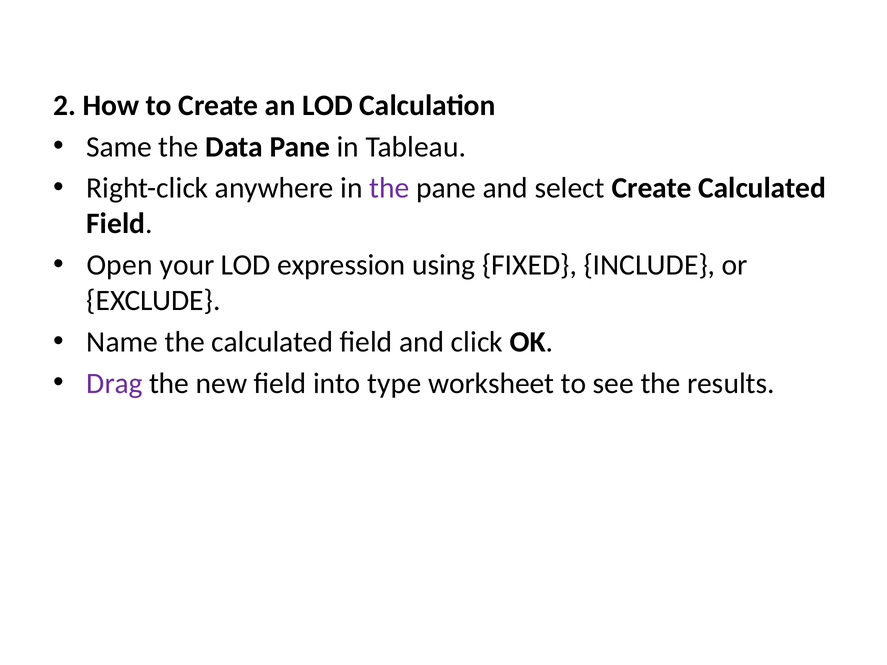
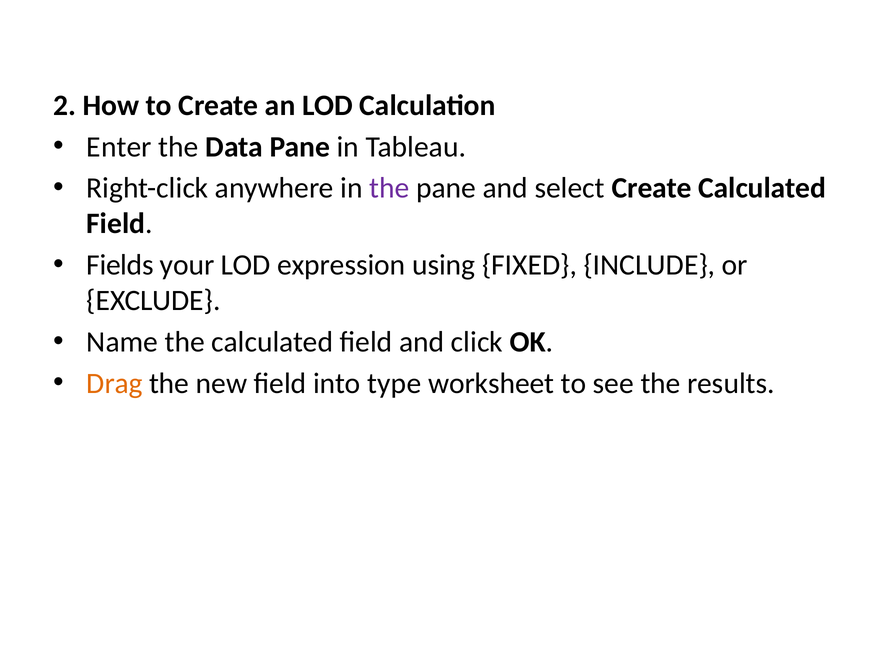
Same: Same -> Enter
Open: Open -> Fields
Drag colour: purple -> orange
